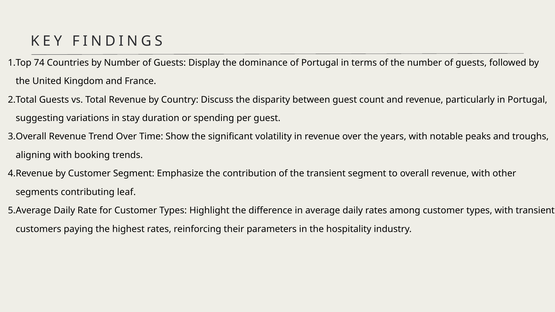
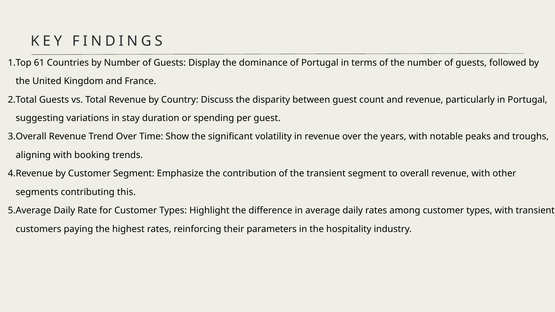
74: 74 -> 61
leaf: leaf -> this
